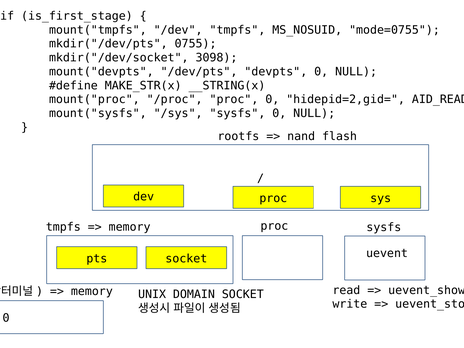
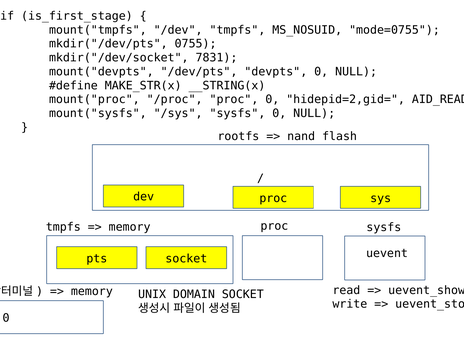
3098: 3098 -> 7831
